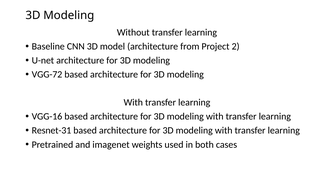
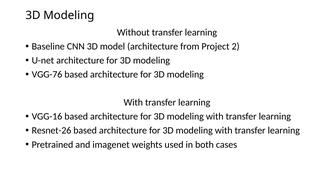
VGG-72: VGG-72 -> VGG-76
Resnet-31: Resnet-31 -> Resnet-26
